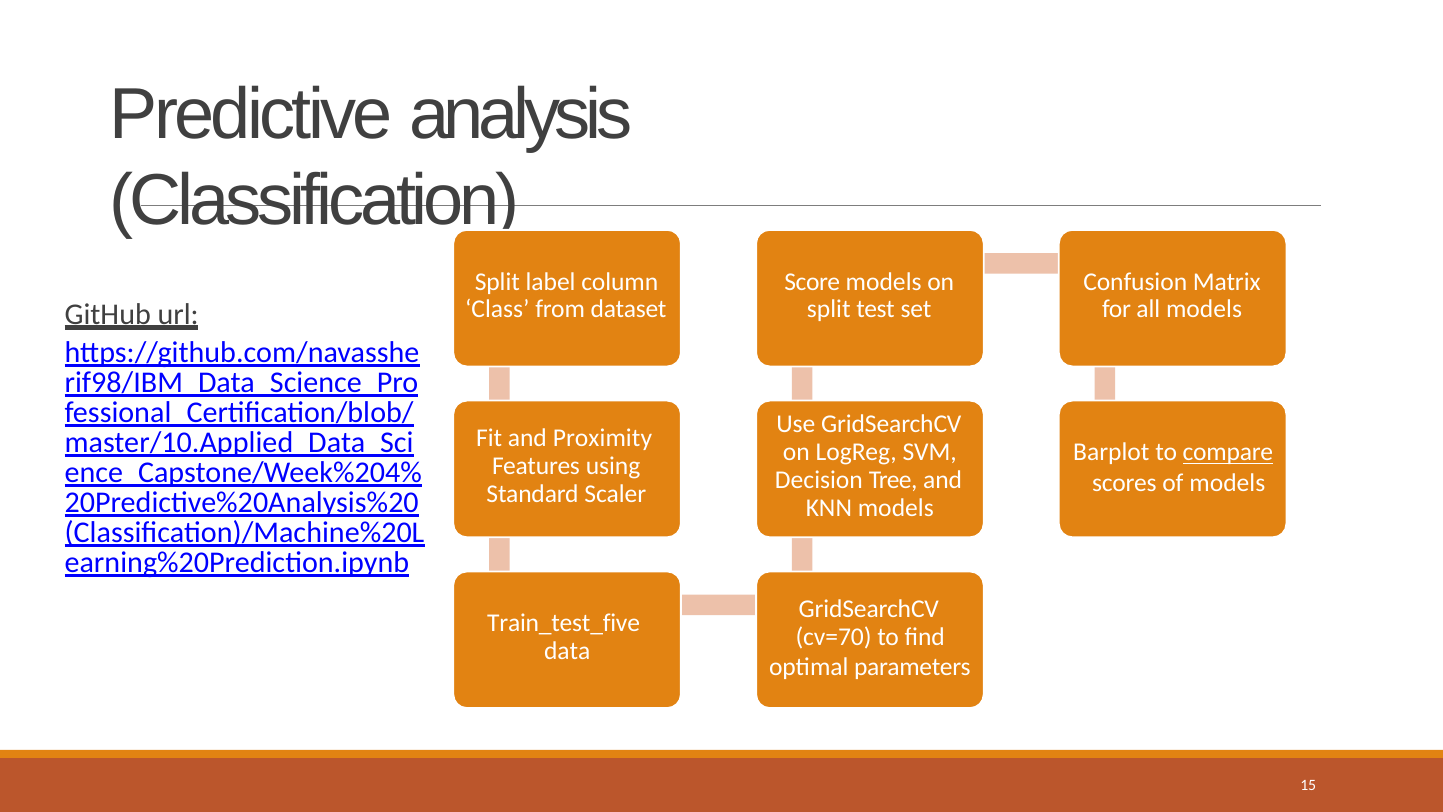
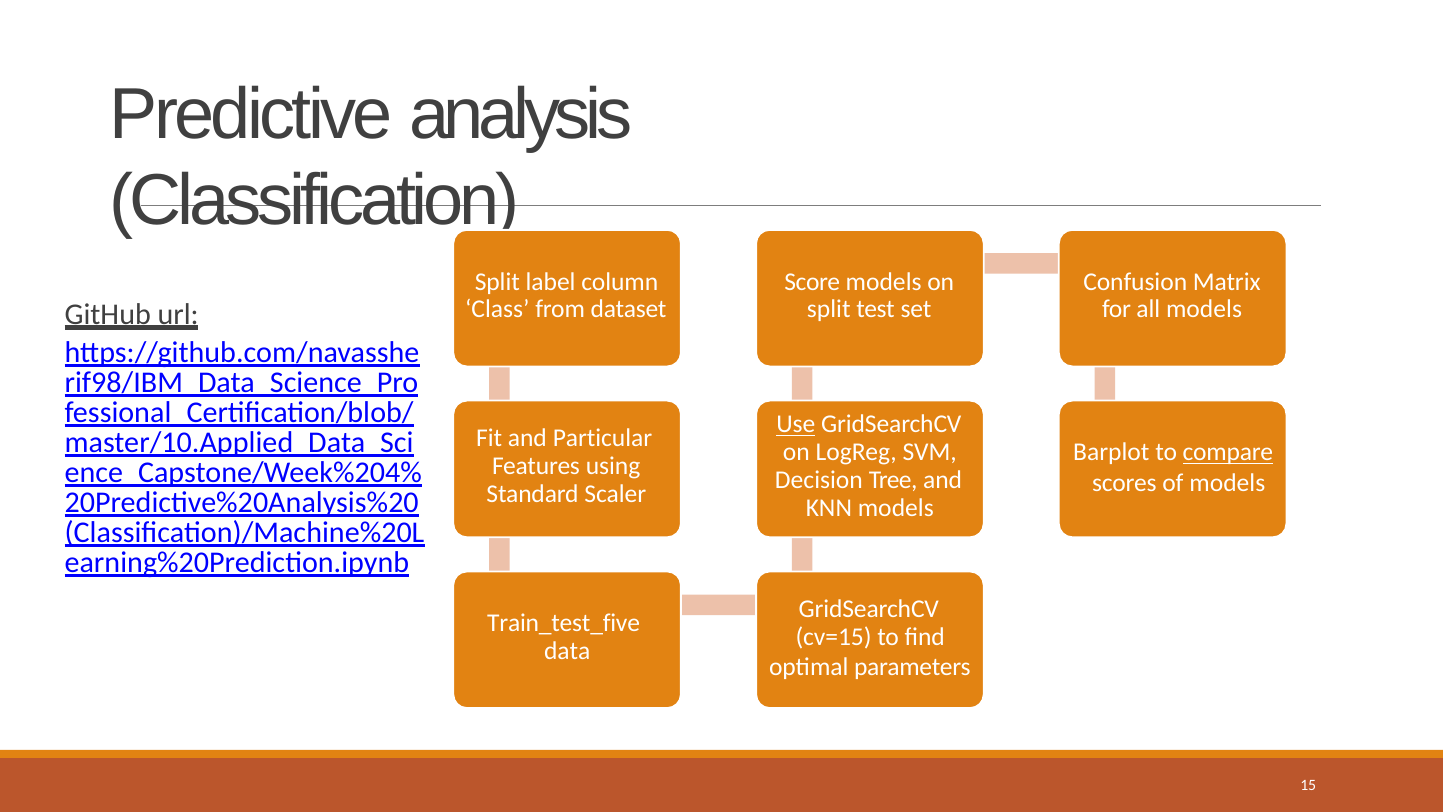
Use underline: none -> present
Proximity: Proximity -> Particular
cv=70: cv=70 -> cv=15
